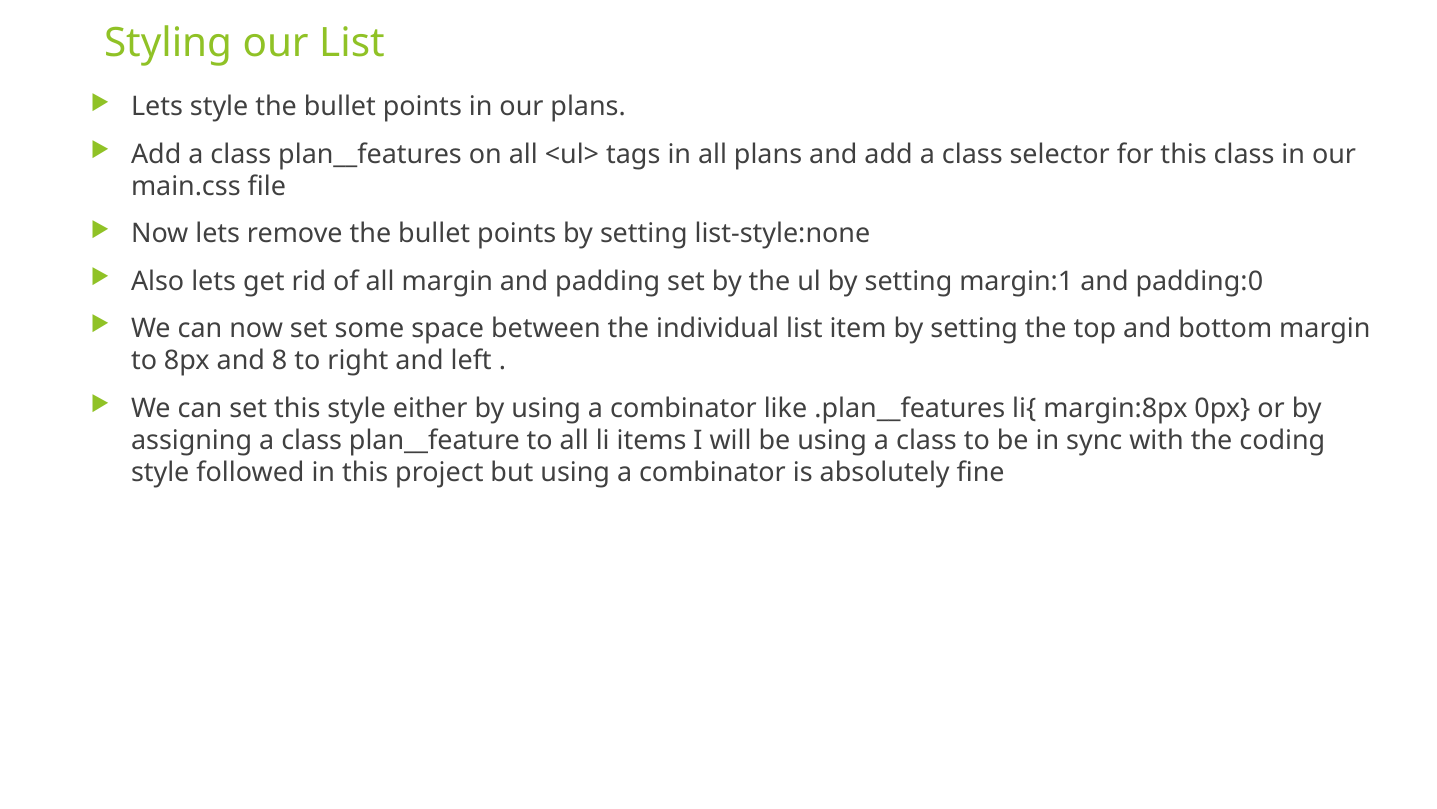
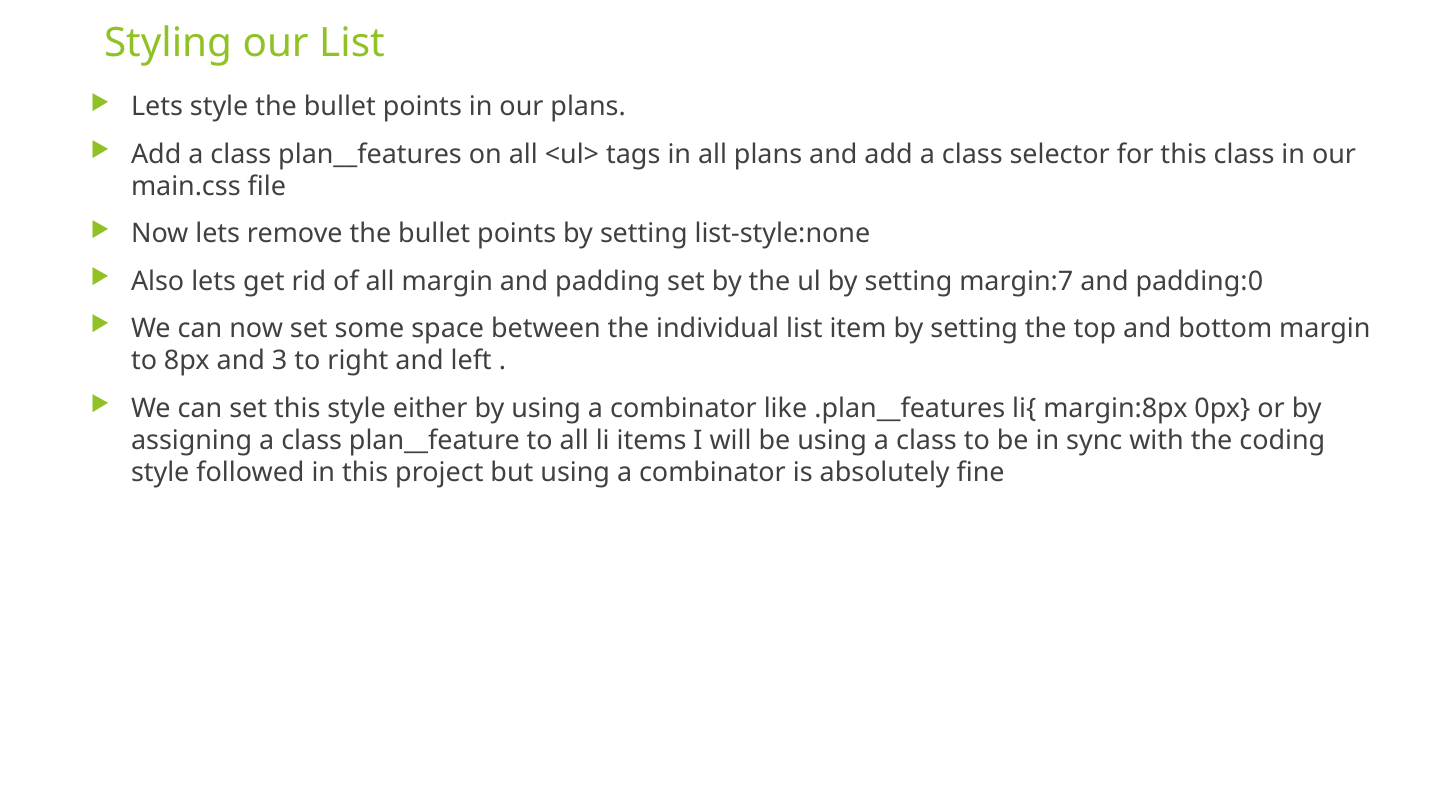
margin:1: margin:1 -> margin:7
8: 8 -> 3
